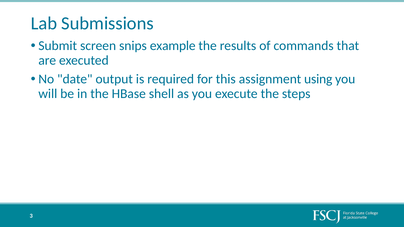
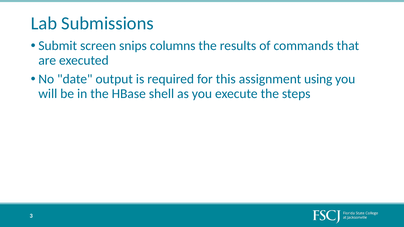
example: example -> columns
